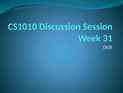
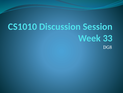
31: 31 -> 33
